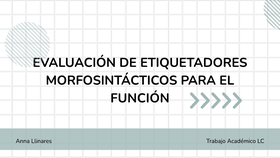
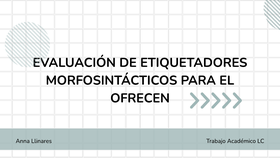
FUNCIÓN: FUNCIÓN -> OFRECEN
